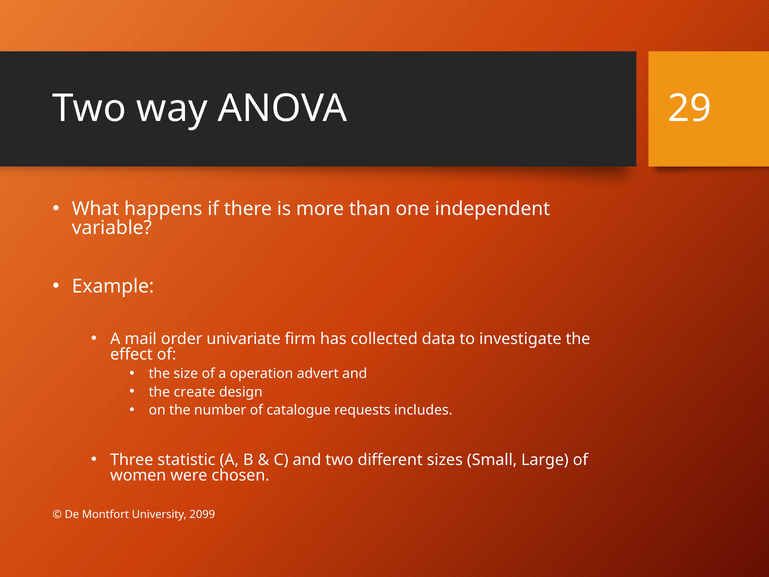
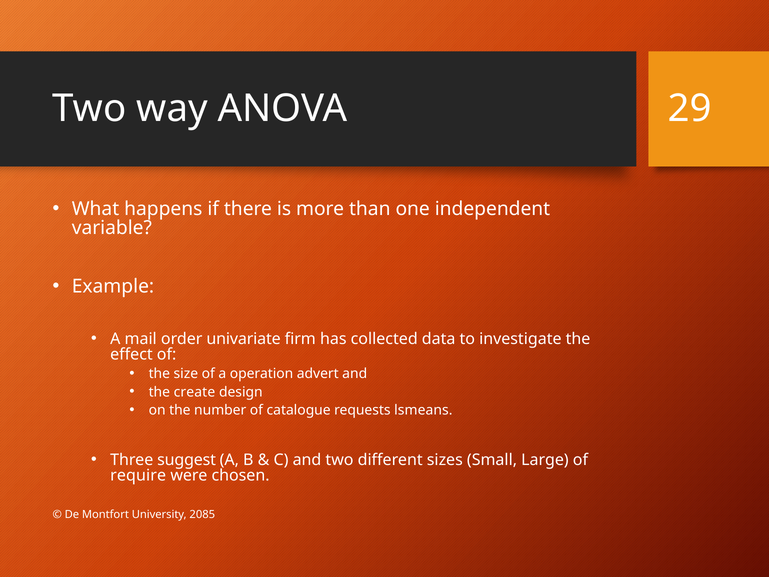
includes: includes -> lsmeans
statistic: statistic -> suggest
women: women -> require
2099: 2099 -> 2085
